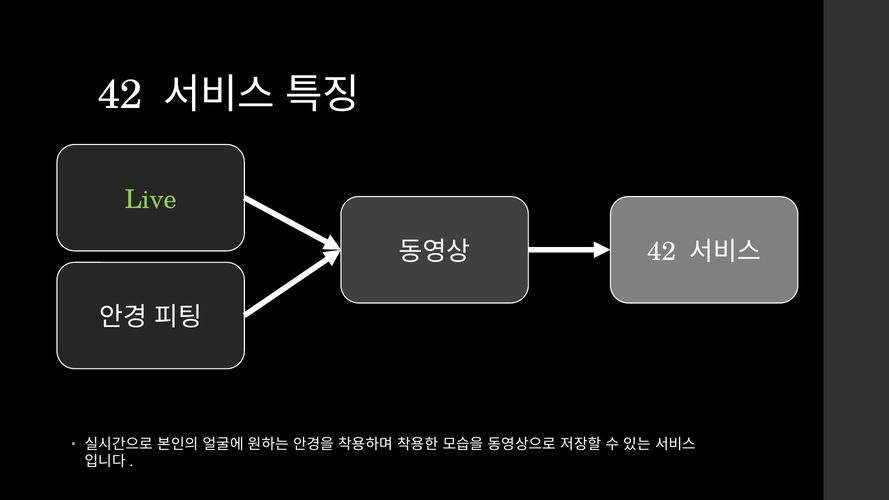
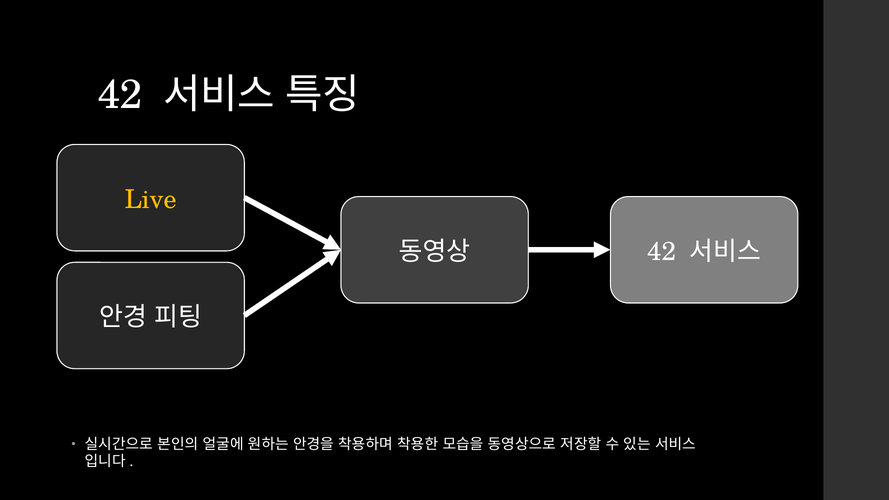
Live colour: light green -> yellow
